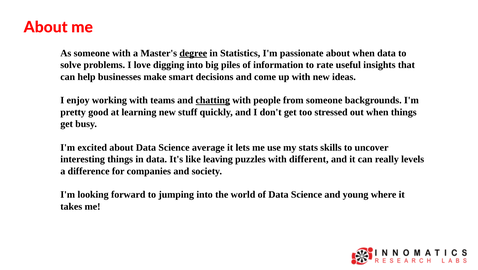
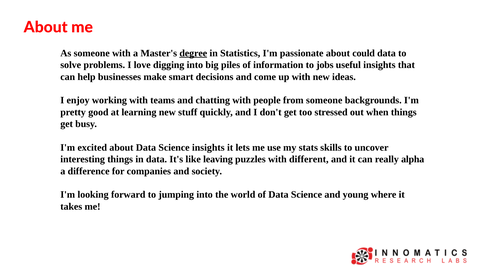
about when: when -> could
rate: rate -> jobs
chatting underline: present -> none
Science average: average -> insights
levels: levels -> alpha
